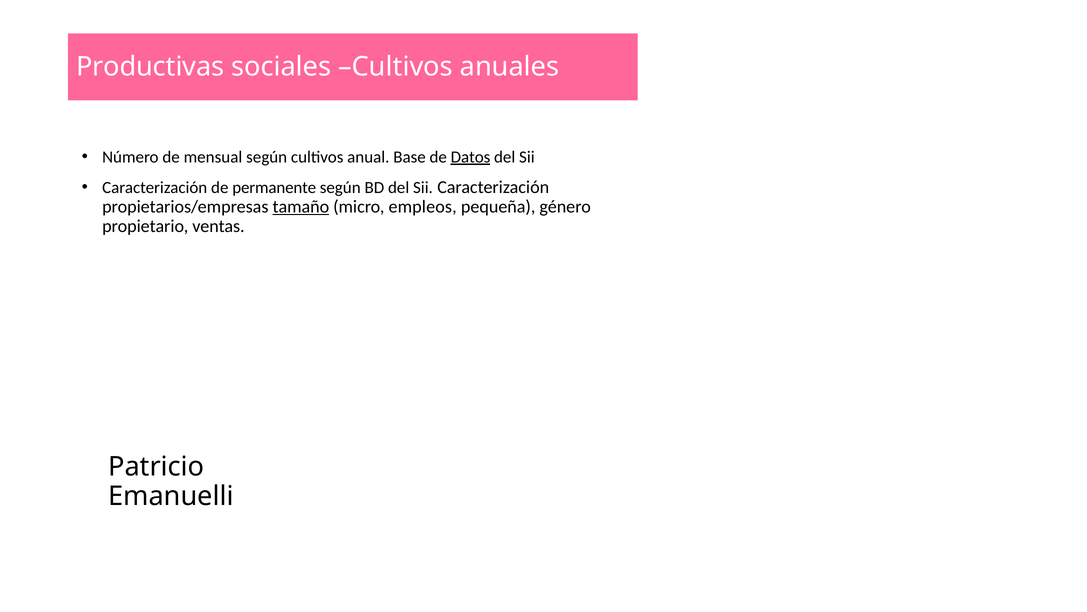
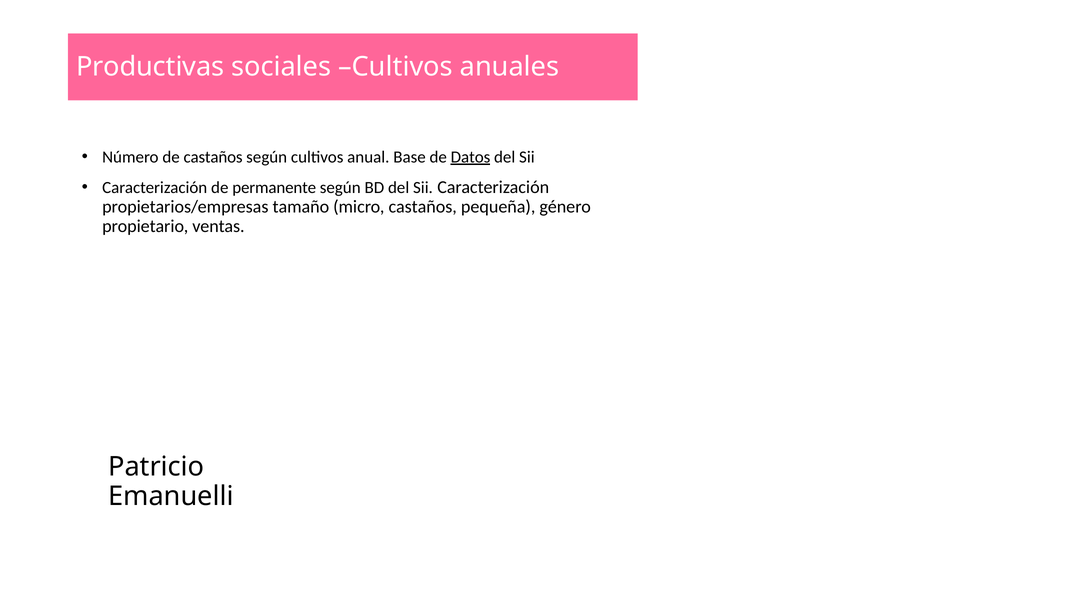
de mensual: mensual -> castaños
tamaño underline: present -> none
micro empleos: empleos -> castaños
